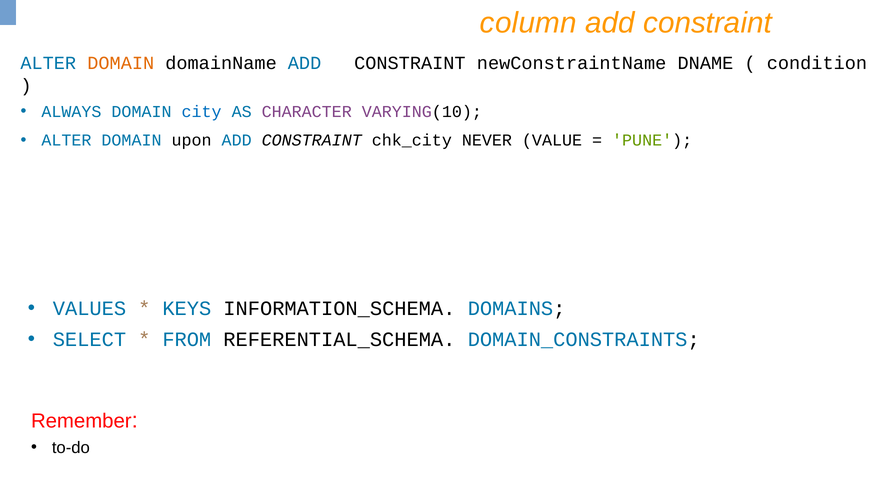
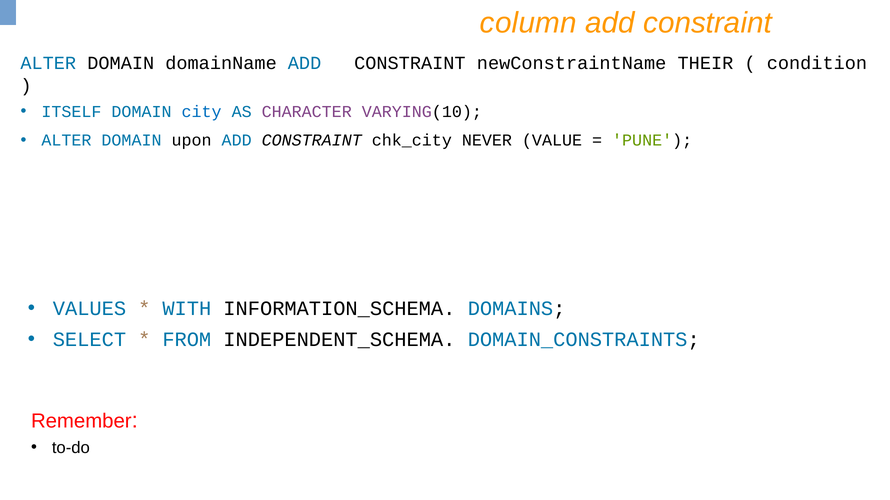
DOMAIN at (121, 63) colour: orange -> black
DNAME: DNAME -> THEIR
ALWAYS: ALWAYS -> ITSELF
KEYS: KEYS -> WITH
REFERENTIAL_SCHEMA: REFERENTIAL_SCHEMA -> INDEPENDENT_SCHEMA
